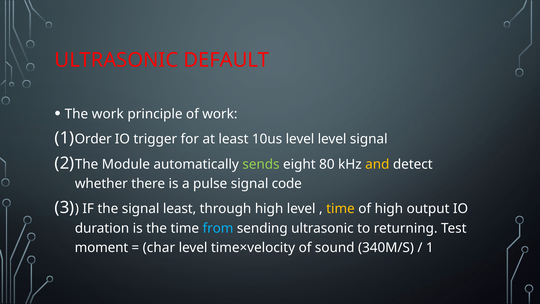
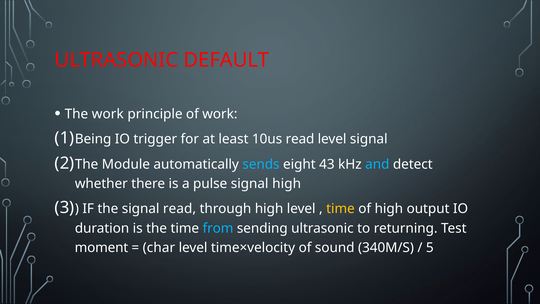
Order: Order -> Being
10us level: level -> read
sends colour: light green -> light blue
80: 80 -> 43
and colour: yellow -> light blue
signal code: code -> high
signal least: least -> read
1 at (430, 247): 1 -> 5
